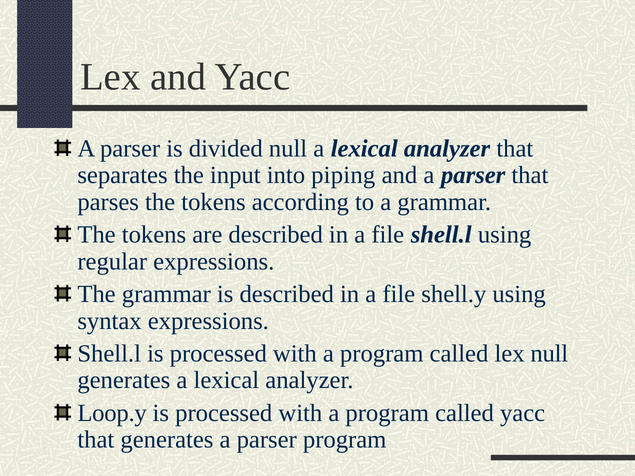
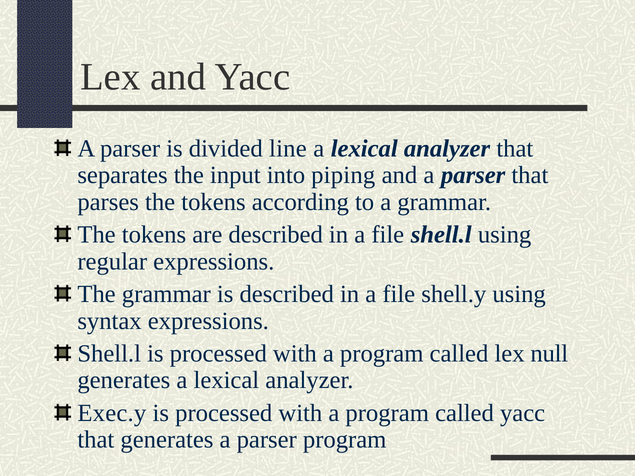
divided null: null -> line
Loop.y: Loop.y -> Exec.y
